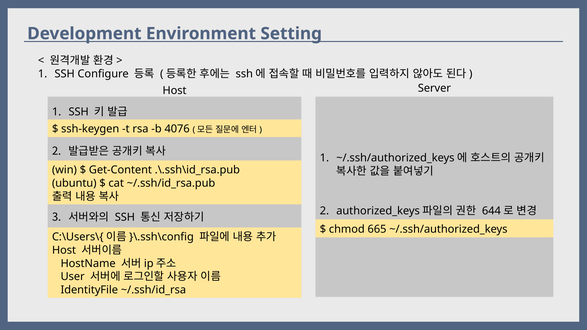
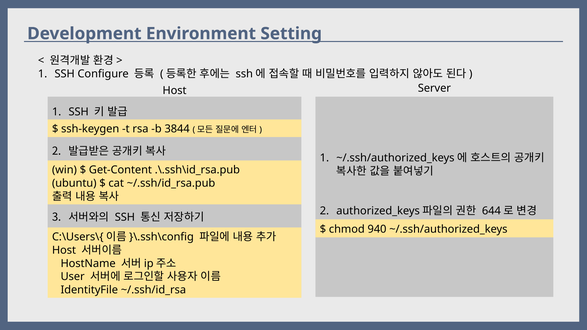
4076: 4076 -> 3844
665: 665 -> 940
